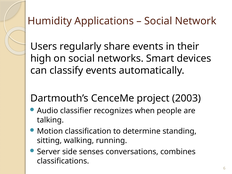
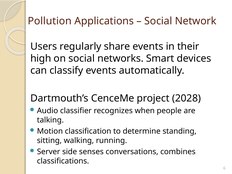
Humidity: Humidity -> Pollution
2003: 2003 -> 2028
